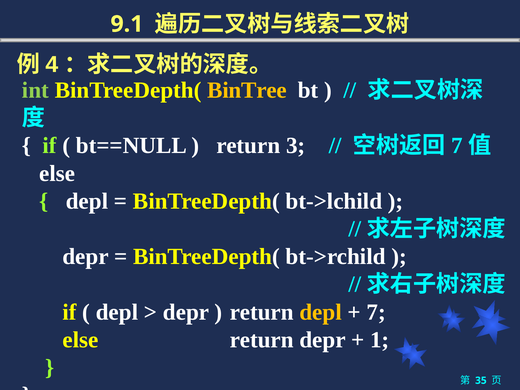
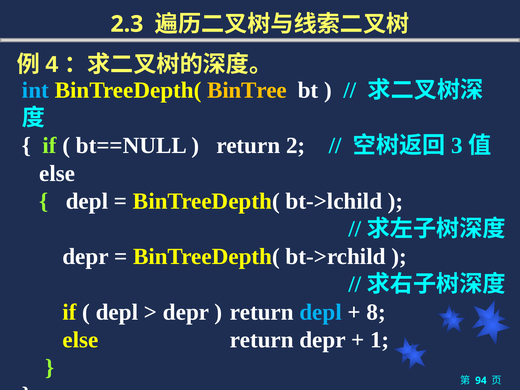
9.1: 9.1 -> 2.3
int colour: light green -> light blue
3: 3 -> 2
7 at (457, 146): 7 -> 3
depl at (321, 312) colour: yellow -> light blue
7 at (376, 312): 7 -> 8
35: 35 -> 94
